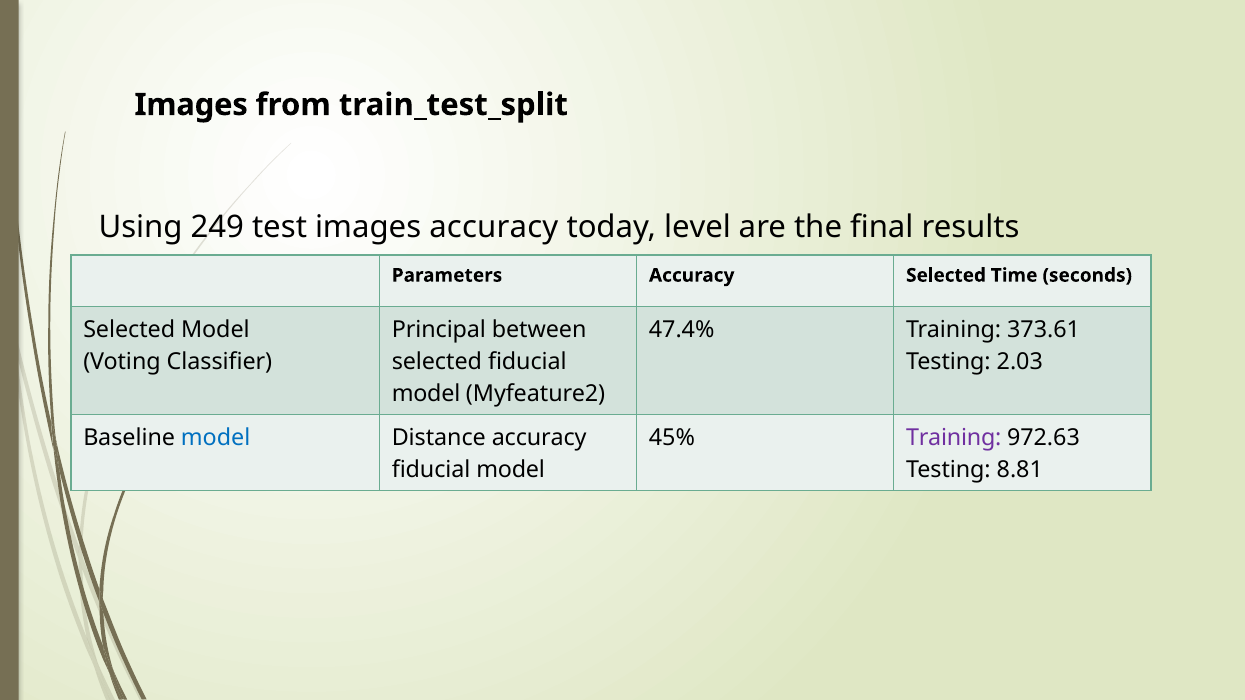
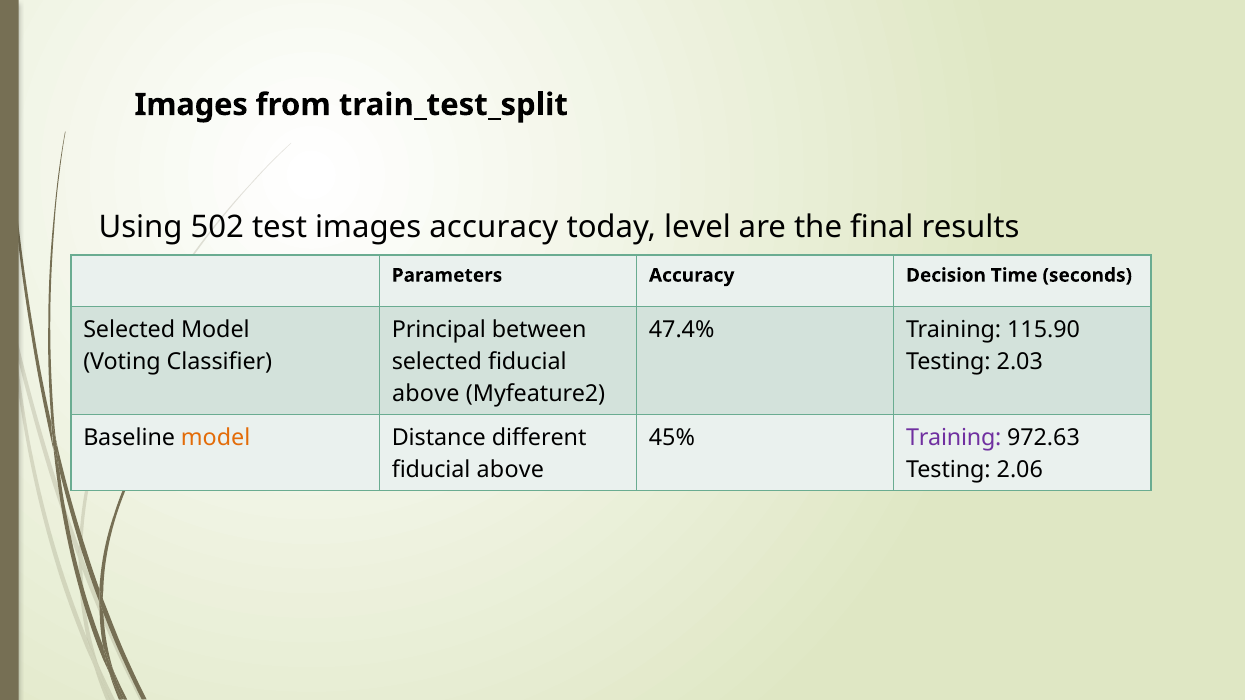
249: 249 -> 502
Accuracy Selected: Selected -> Decision
373.61: 373.61 -> 115.90
model at (426, 394): model -> above
model at (216, 438) colour: blue -> orange
Distance accuracy: accuracy -> different
model at (511, 470): model -> above
8.81: 8.81 -> 2.06
